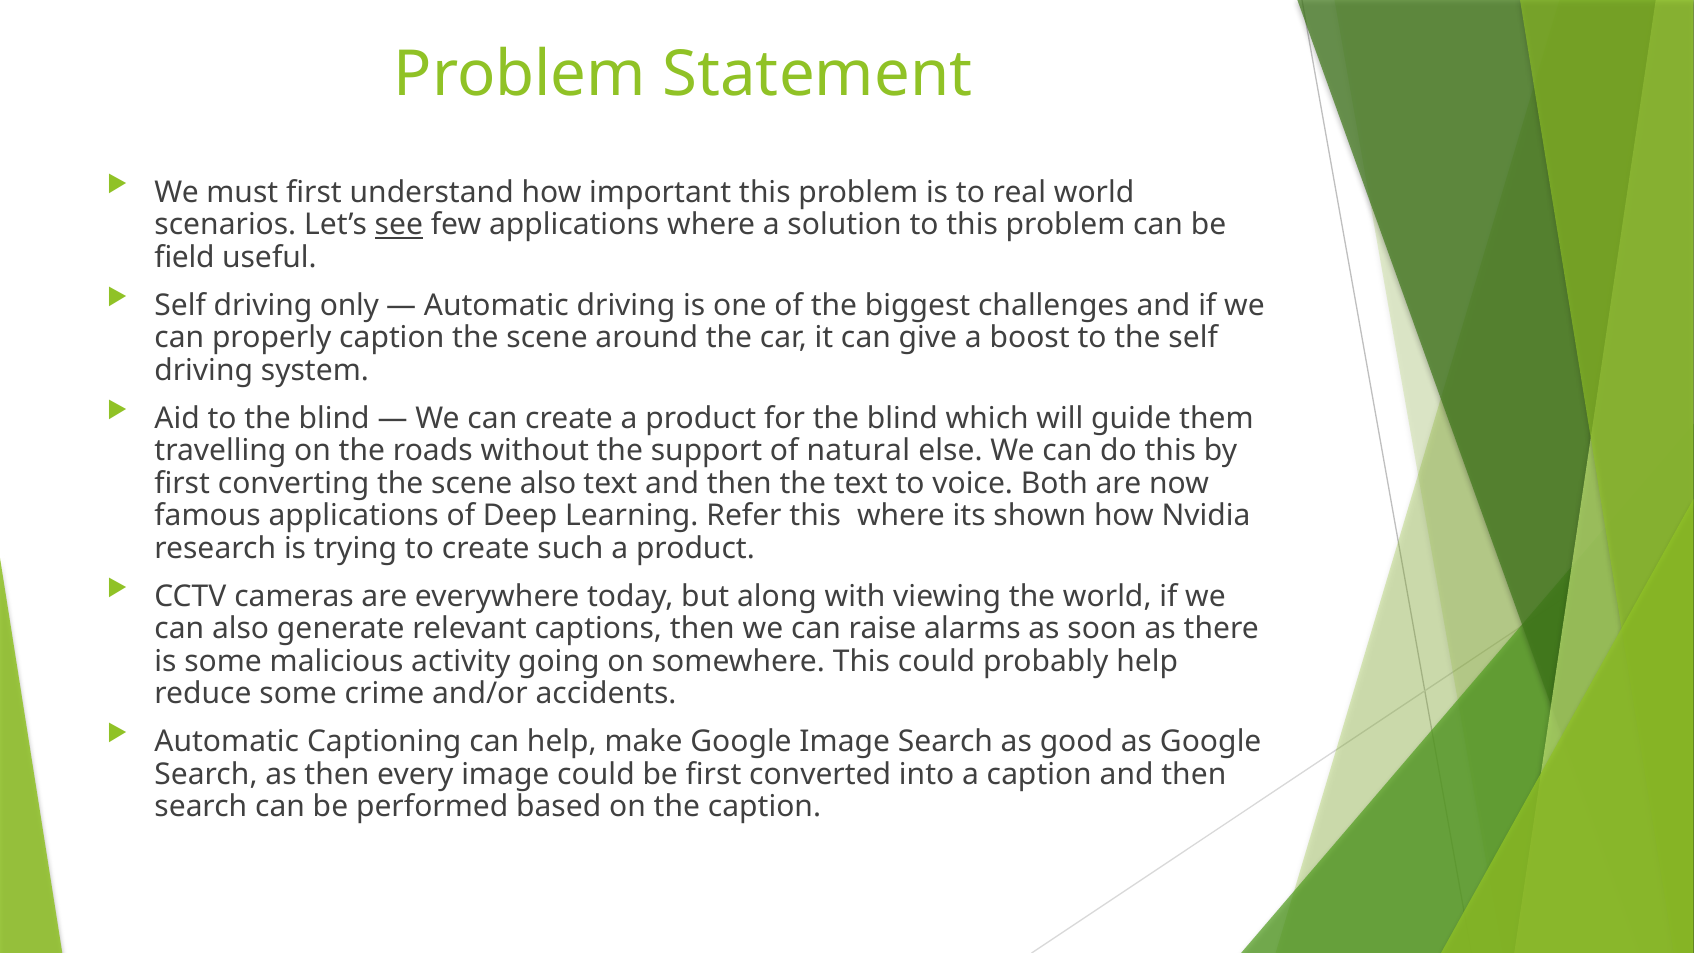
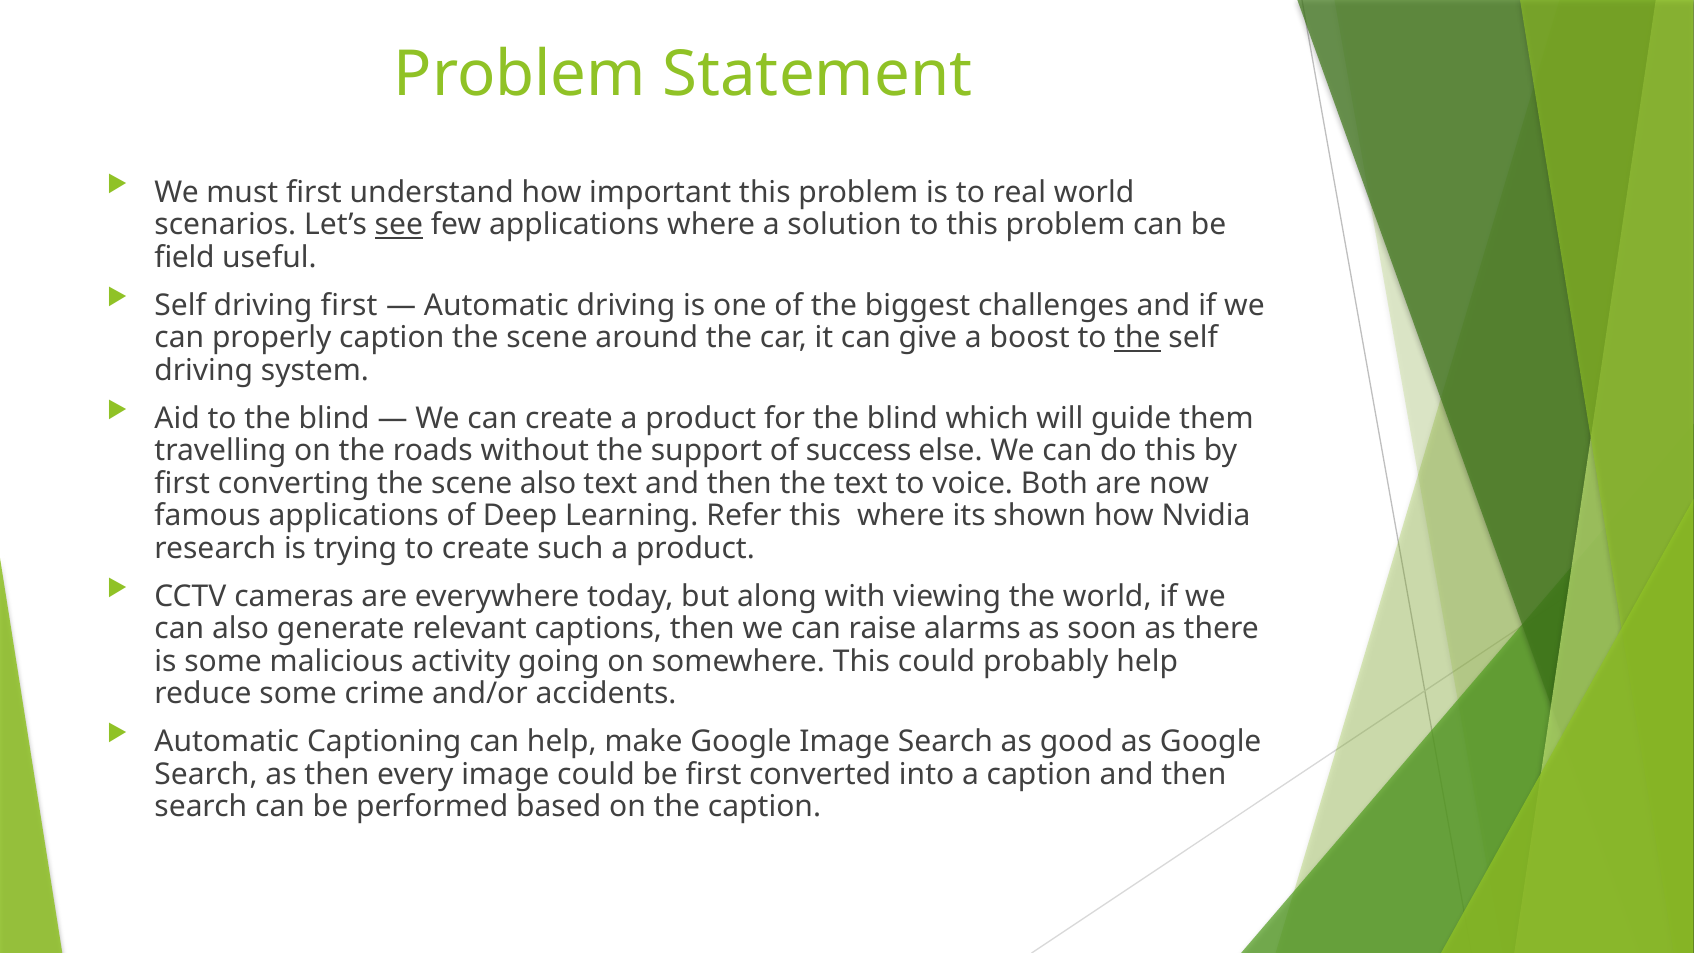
driving only: only -> first
the at (1137, 338) underline: none -> present
natural: natural -> success
